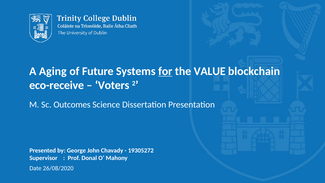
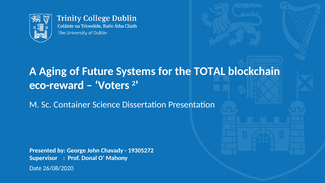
for underline: present -> none
VALUE: VALUE -> TOTAL
eco-receive: eco-receive -> eco-reward
Outcomes: Outcomes -> Container
